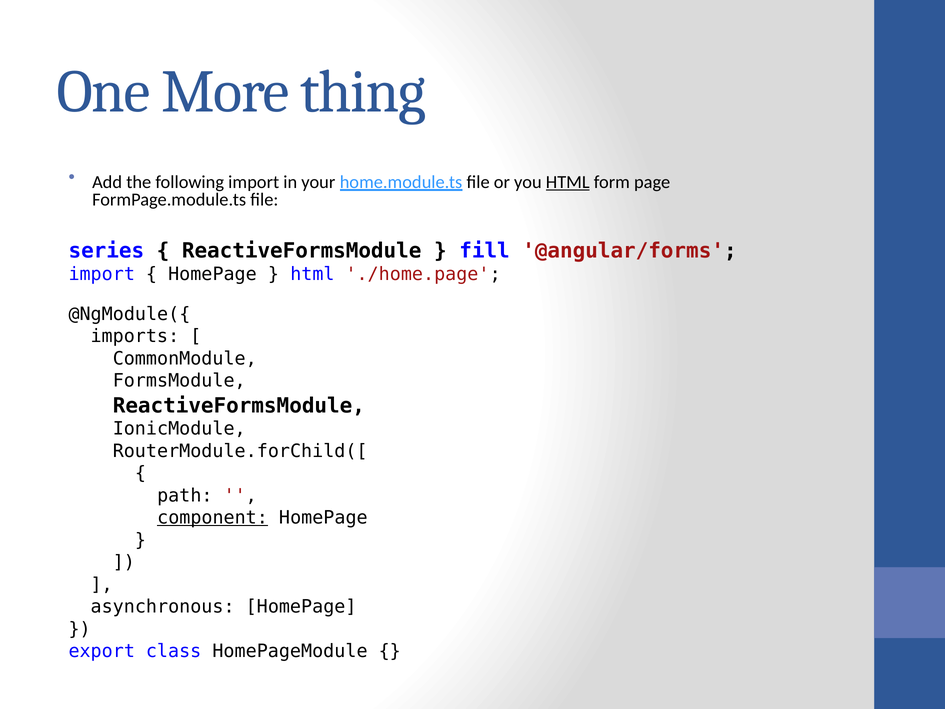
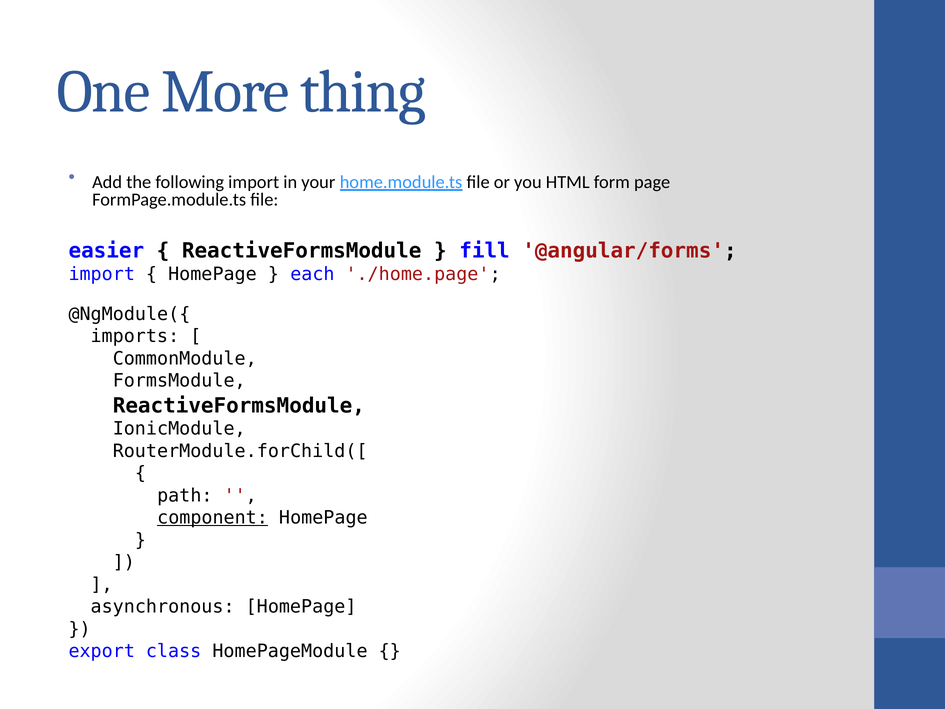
HTML at (568, 182) underline: present -> none
series: series -> easier
html at (312, 274): html -> each
